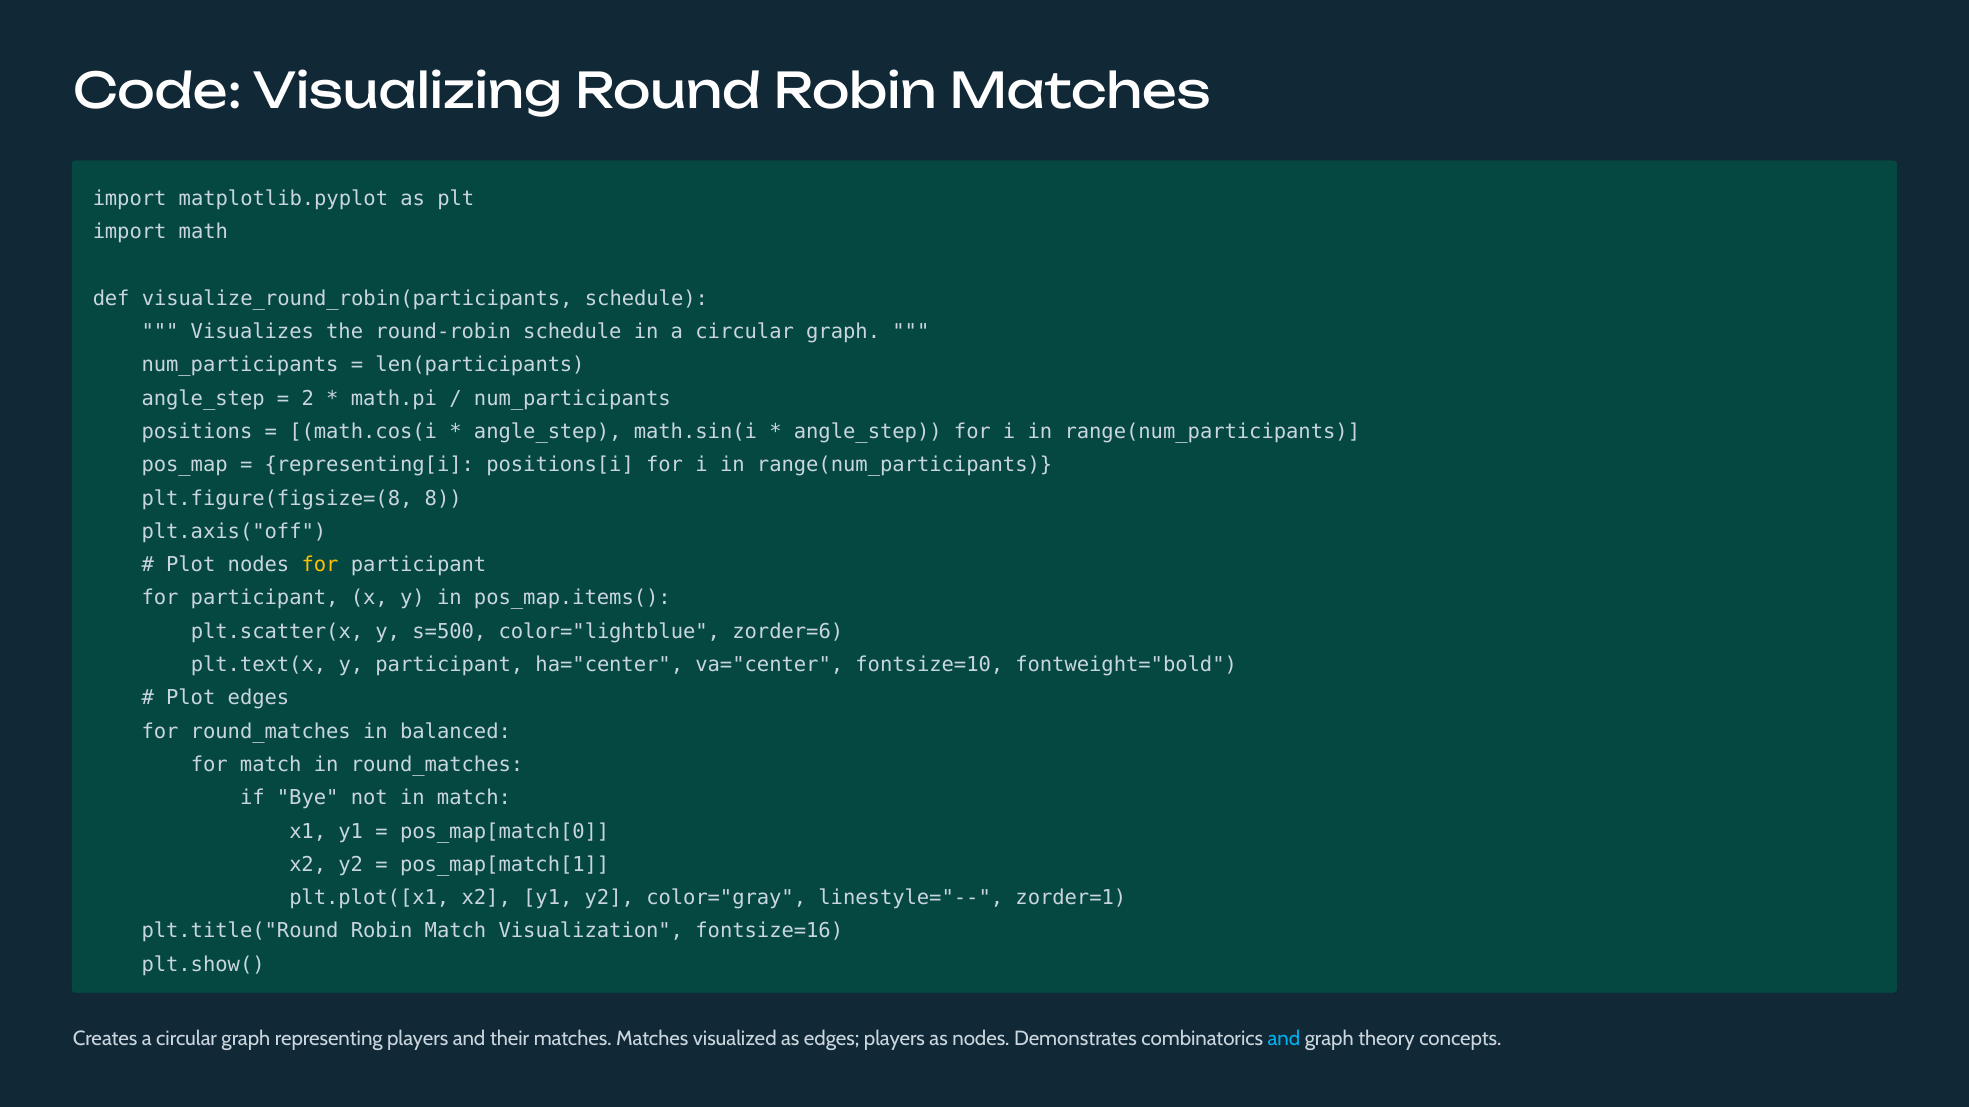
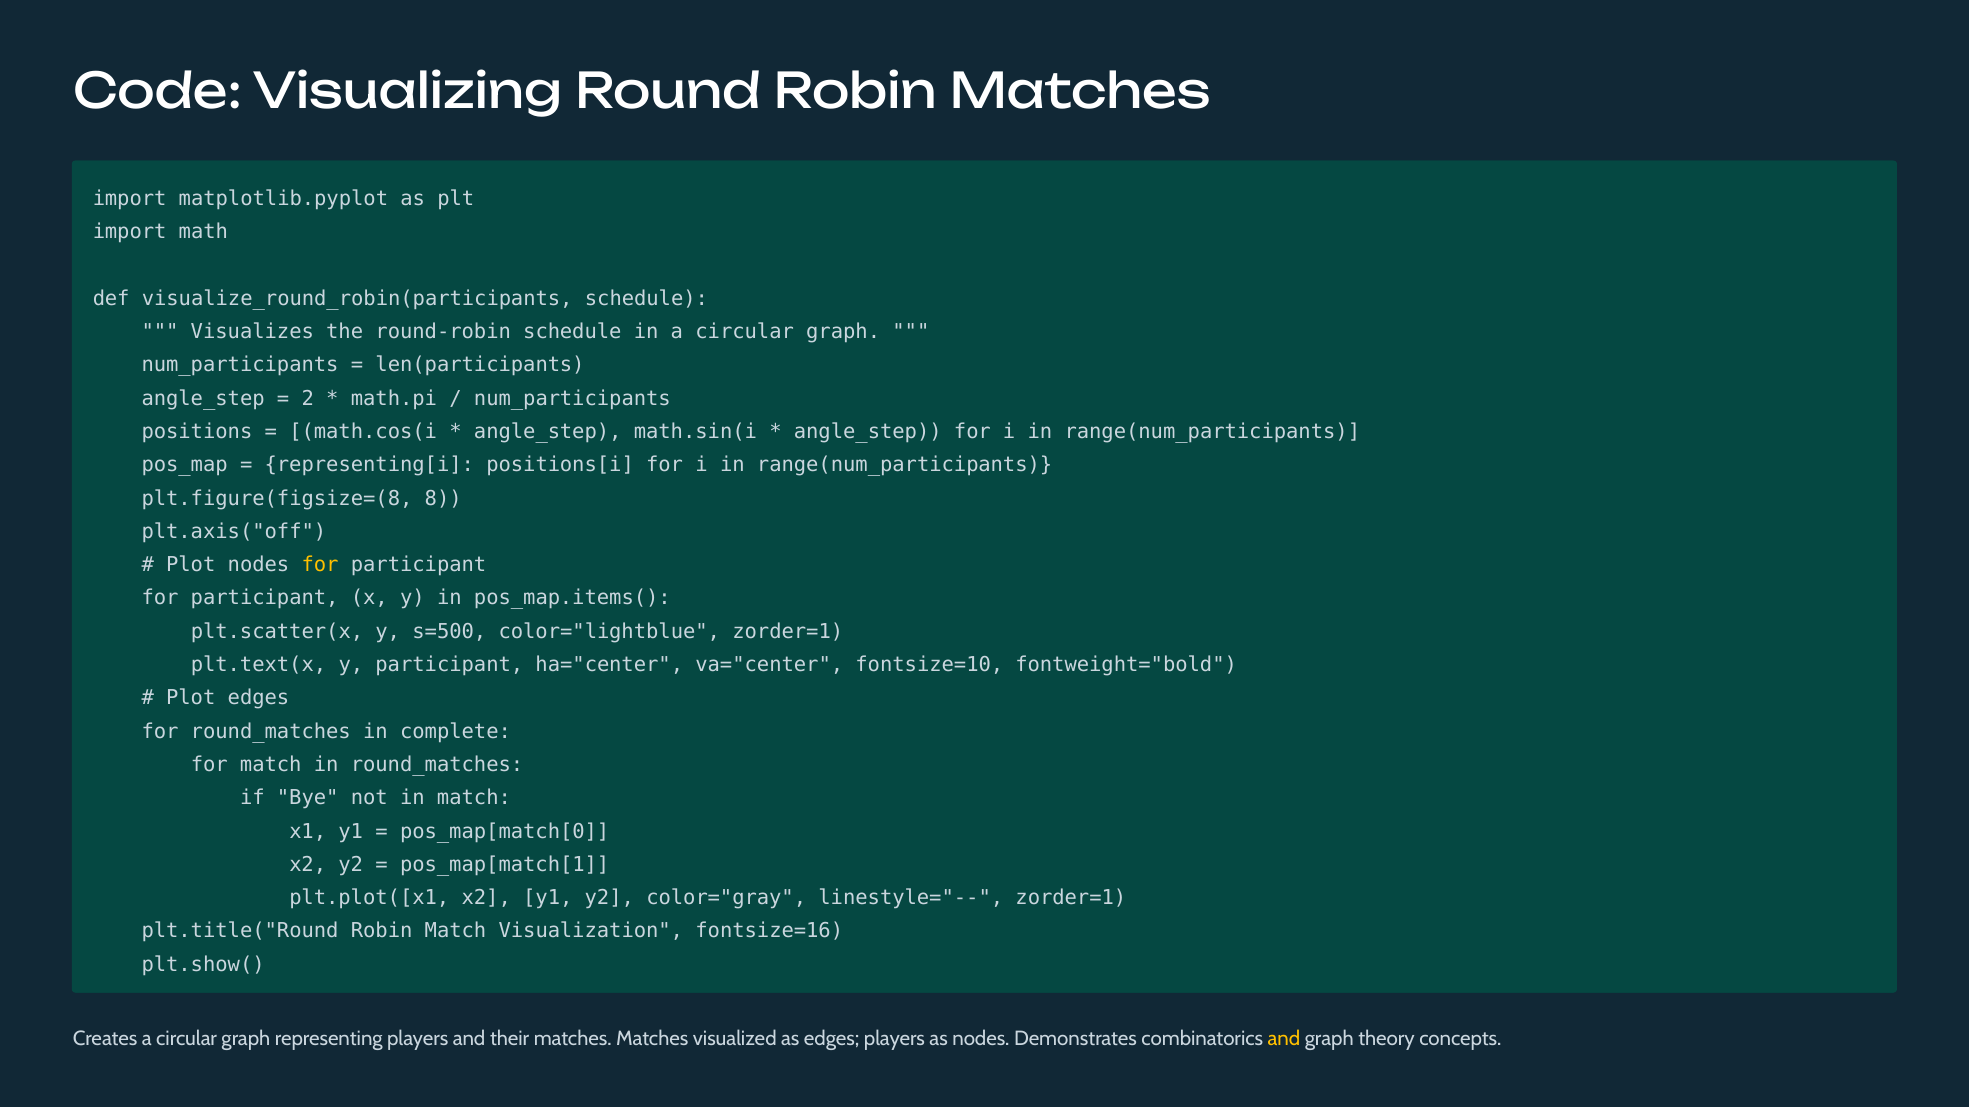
color="lightblue zorder=6: zorder=6 -> zorder=1
balanced: balanced -> complete
and at (1284, 1039) colour: light blue -> yellow
